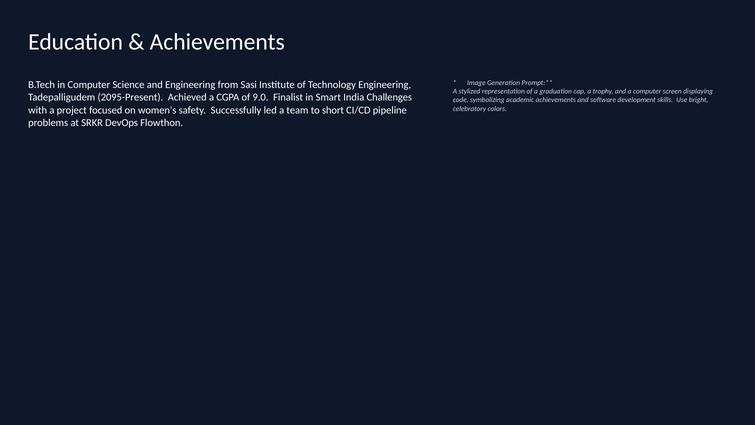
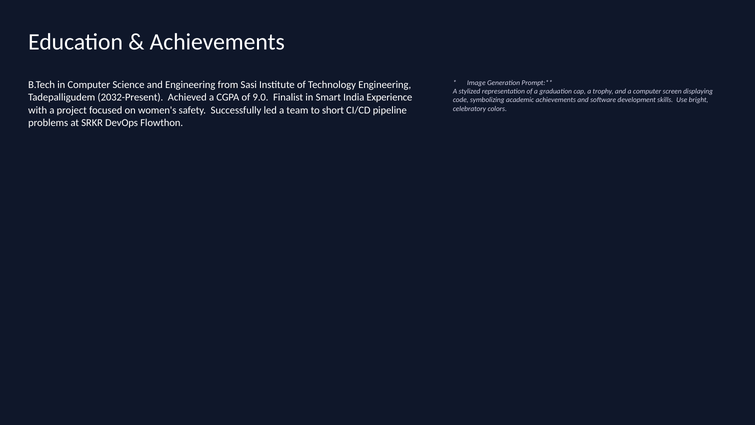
2095-Present: 2095-Present -> 2032-Present
Challenges: Challenges -> Experience
